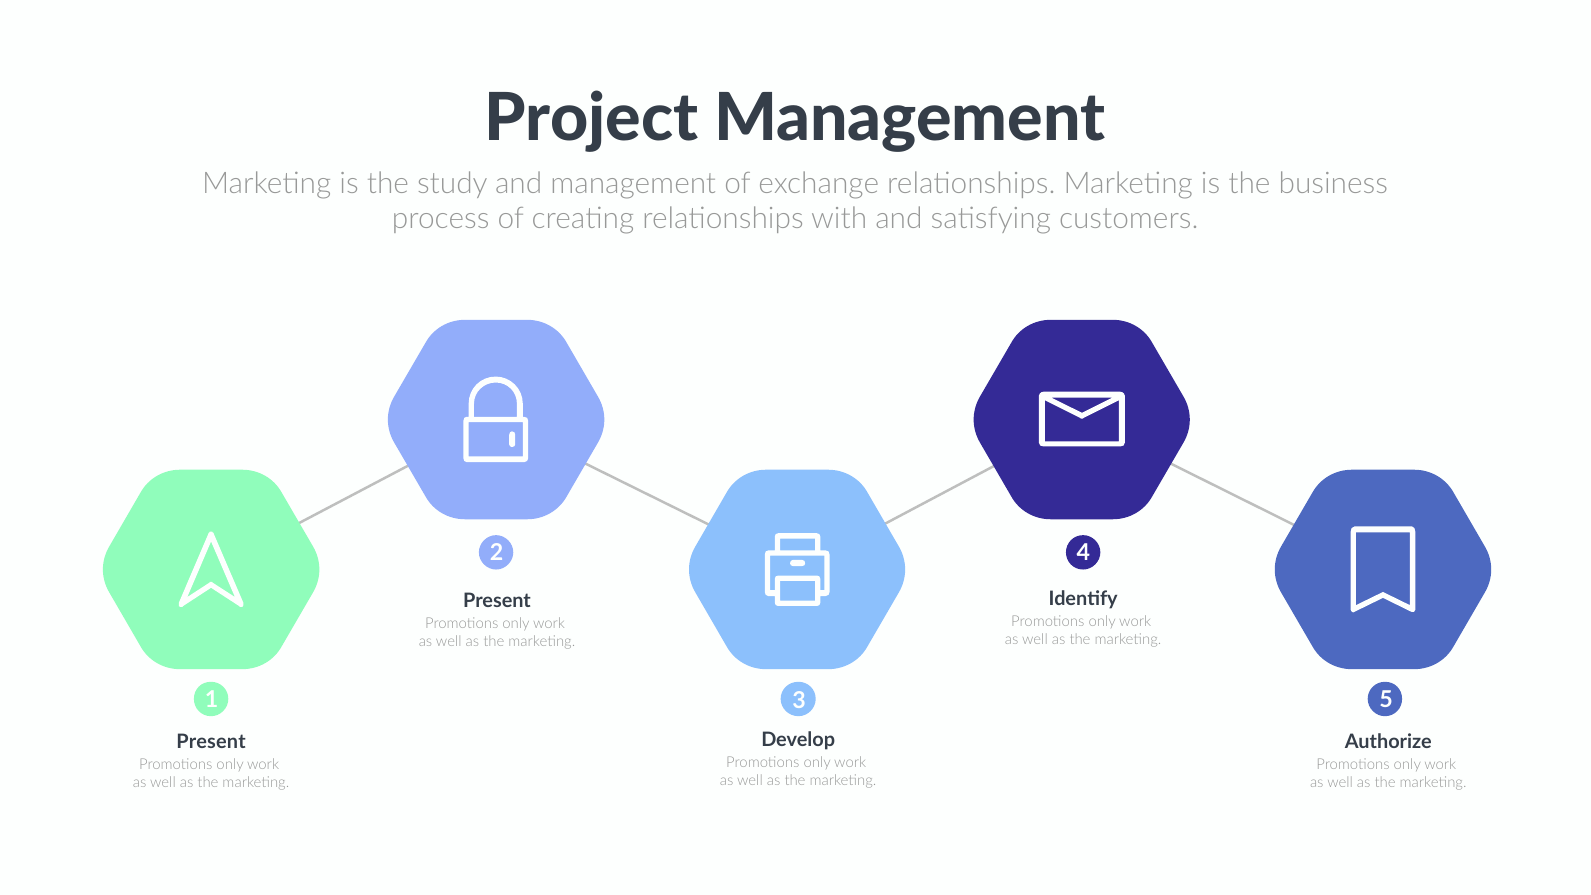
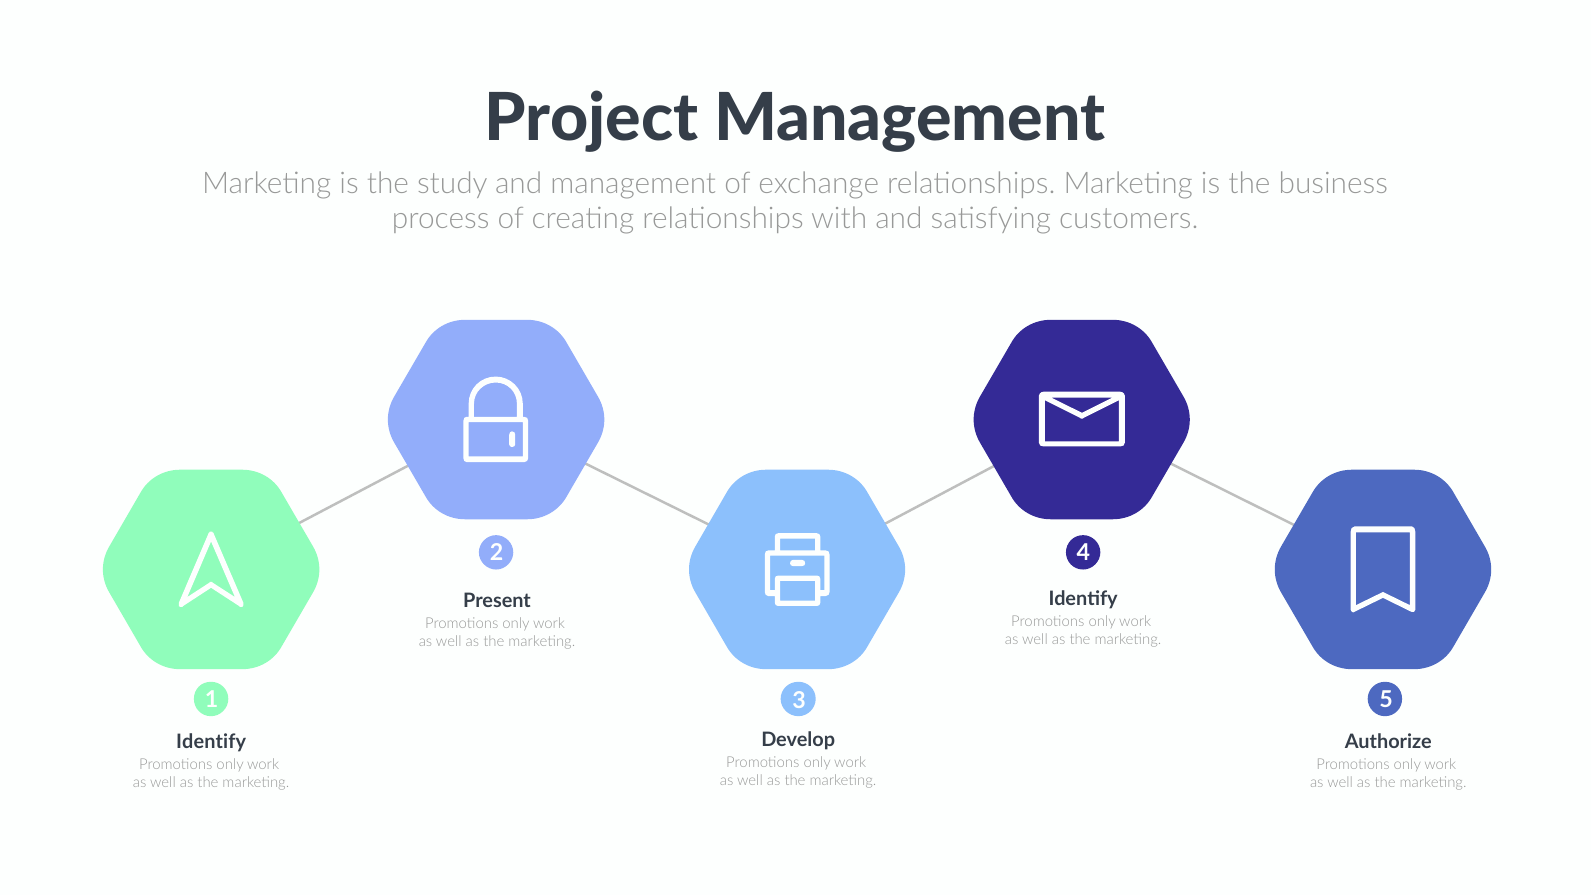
Present at (211, 742): Present -> Identify
